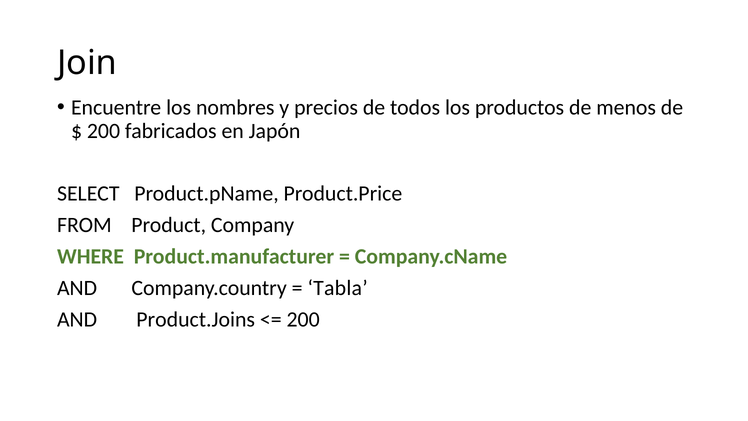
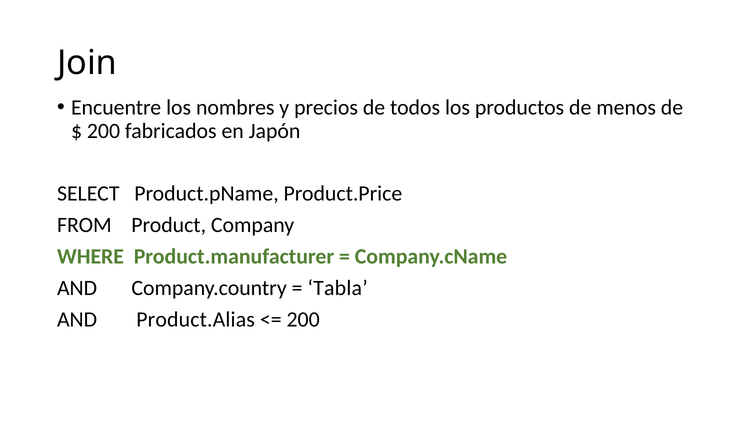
Product.Joins: Product.Joins -> Product.Alias
